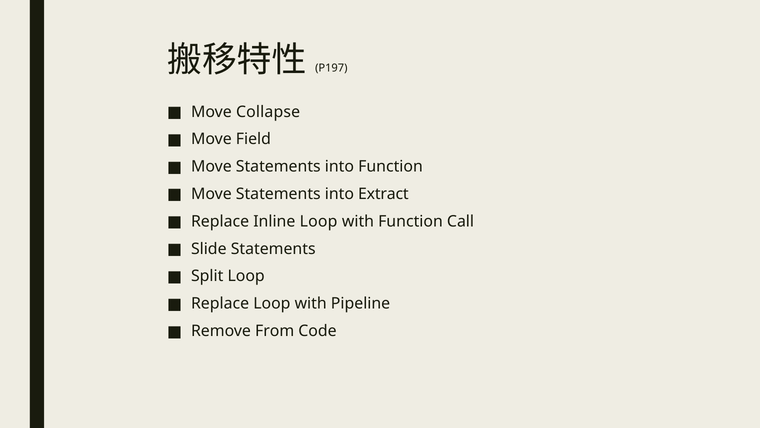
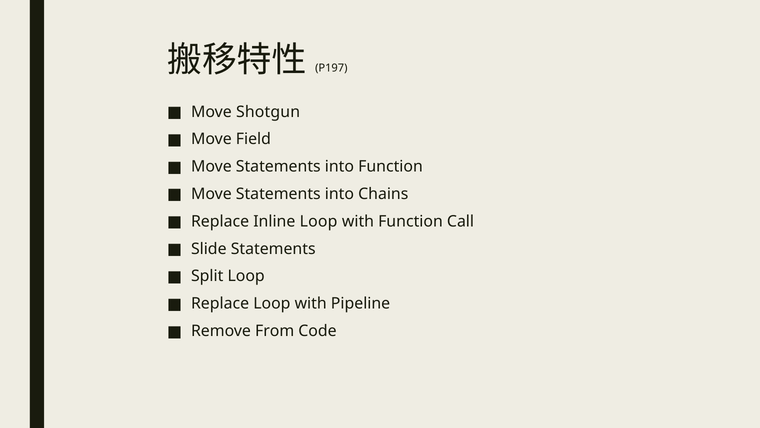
Collapse: Collapse -> Shotgun
Extract: Extract -> Chains
